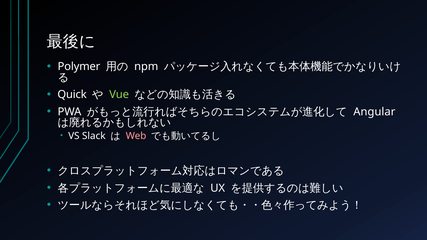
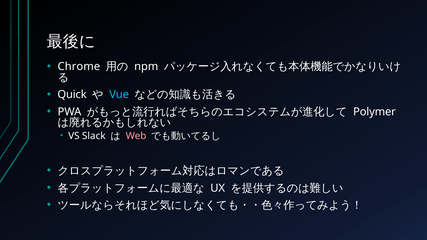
Polymer: Polymer -> Chrome
Vue colour: light green -> light blue
Angular: Angular -> Polymer
